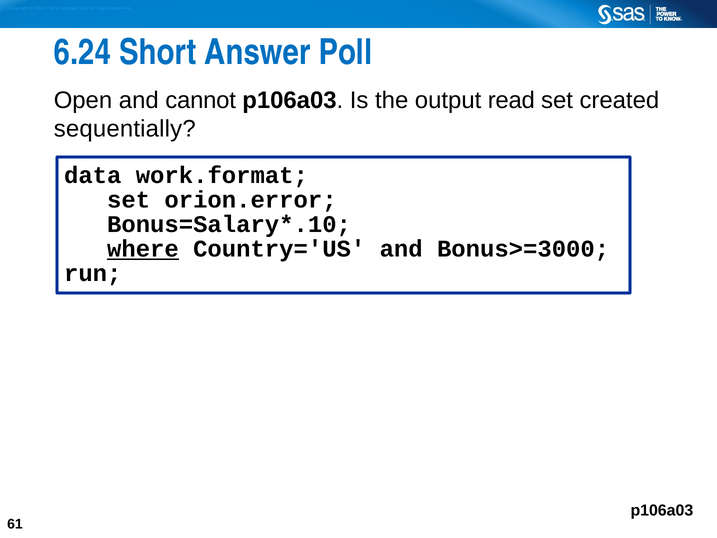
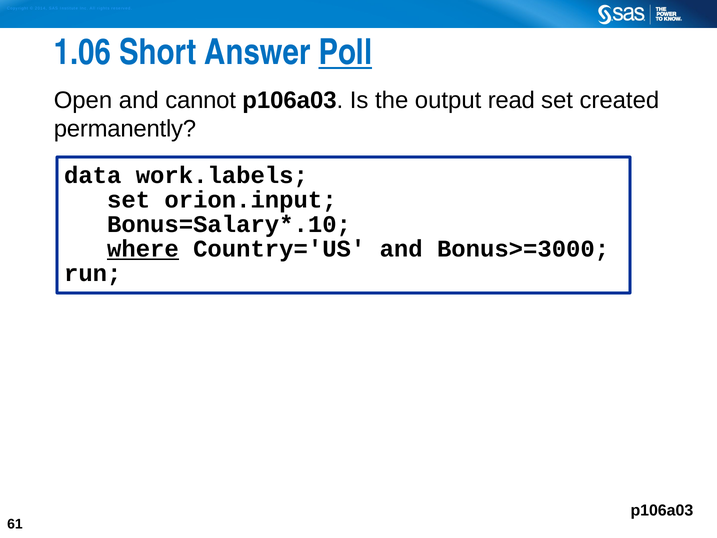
6.24: 6.24 -> 1.06
Poll underline: none -> present
sequentially: sequentially -> permanently
work.format: work.format -> work.labels
orion.error: orion.error -> orion.input
